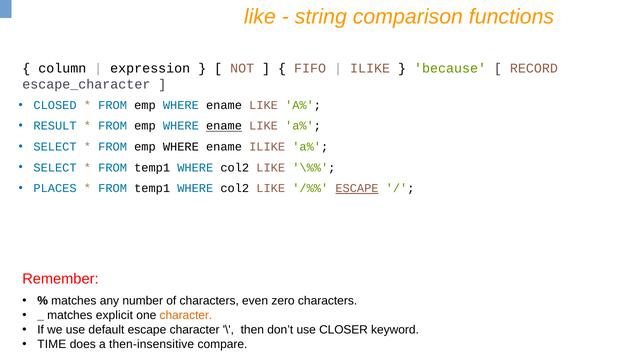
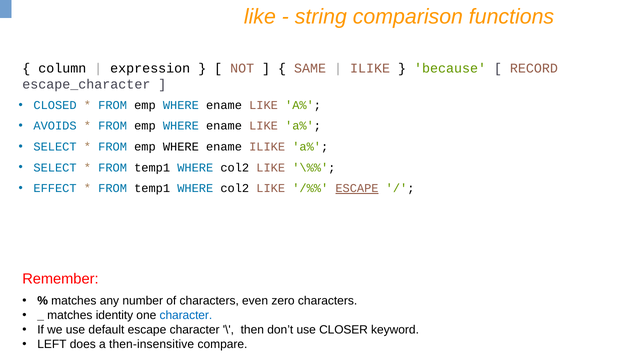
FIFO: FIFO -> SAME
RESULT: RESULT -> AVOIDS
ename at (224, 126) underline: present -> none
PLACES: PLACES -> EFFECT
explicit: explicit -> identity
character at (186, 315) colour: orange -> blue
TIME: TIME -> LEFT
